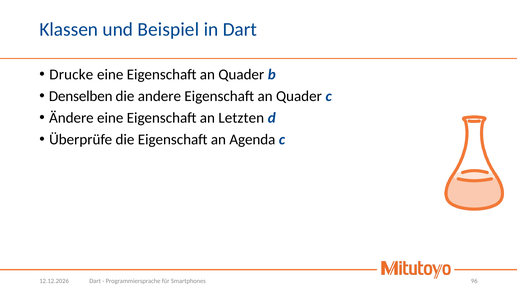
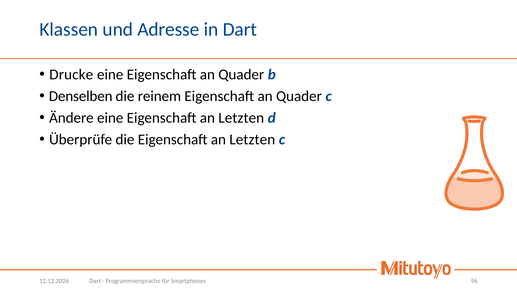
Beispiel: Beispiel -> Adresse
andere: andere -> reinem
die Eigenschaft an Agenda: Agenda -> Letzten
